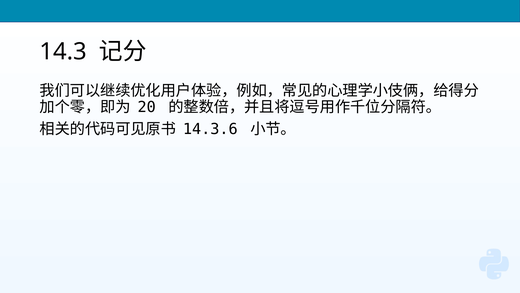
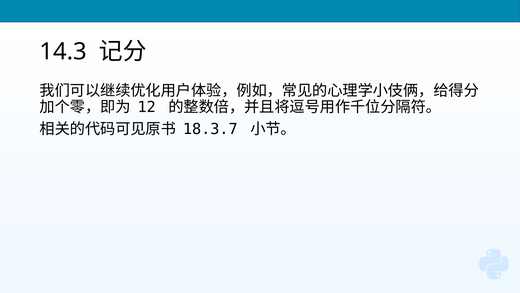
20: 20 -> 12
14.3.6: 14.3.6 -> 18.3.7
